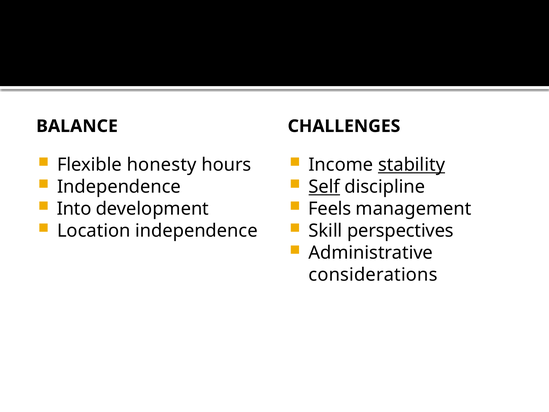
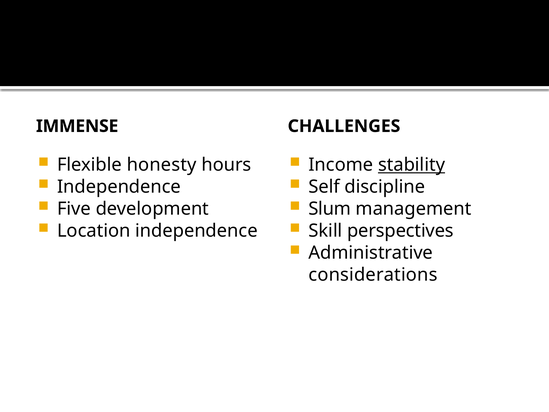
BALANCE: BALANCE -> IMMENSE
Self underline: present -> none
Into: Into -> Five
Feels: Feels -> Slum
